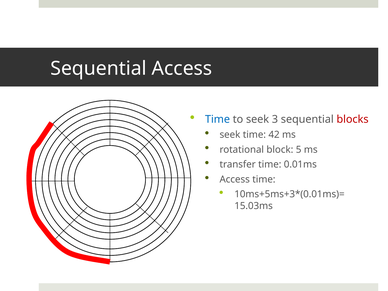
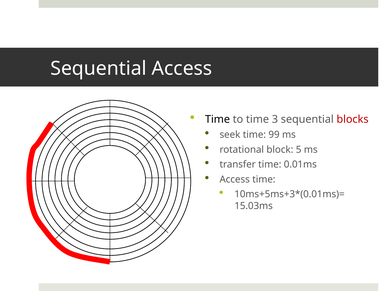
Time at (218, 119) colour: blue -> black
to seek: seek -> time
42: 42 -> 99
